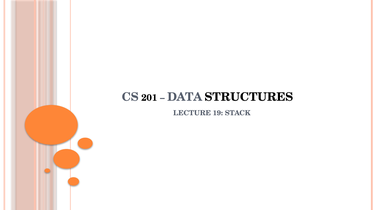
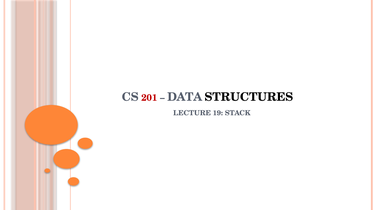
201 colour: black -> red
